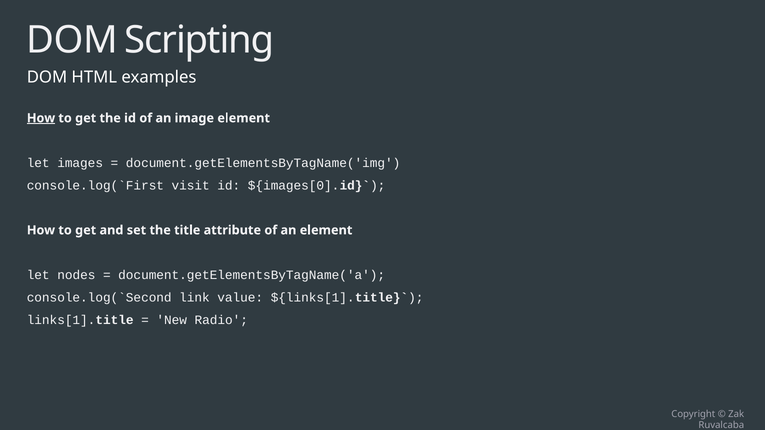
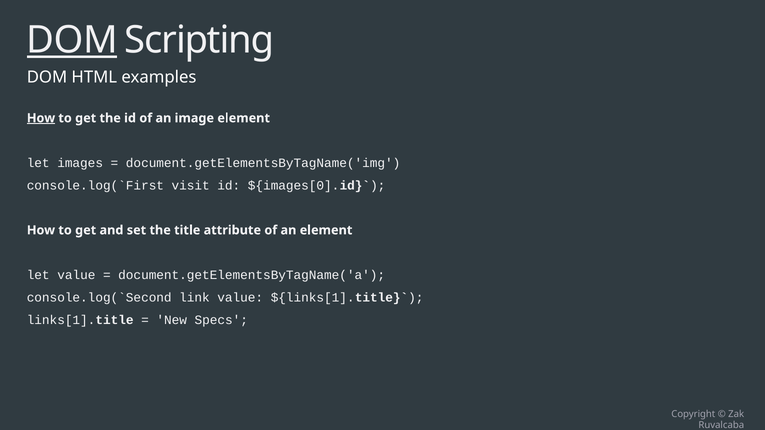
DOM at (72, 40) underline: none -> present
let nodes: nodes -> value
Radio: Radio -> Specs
